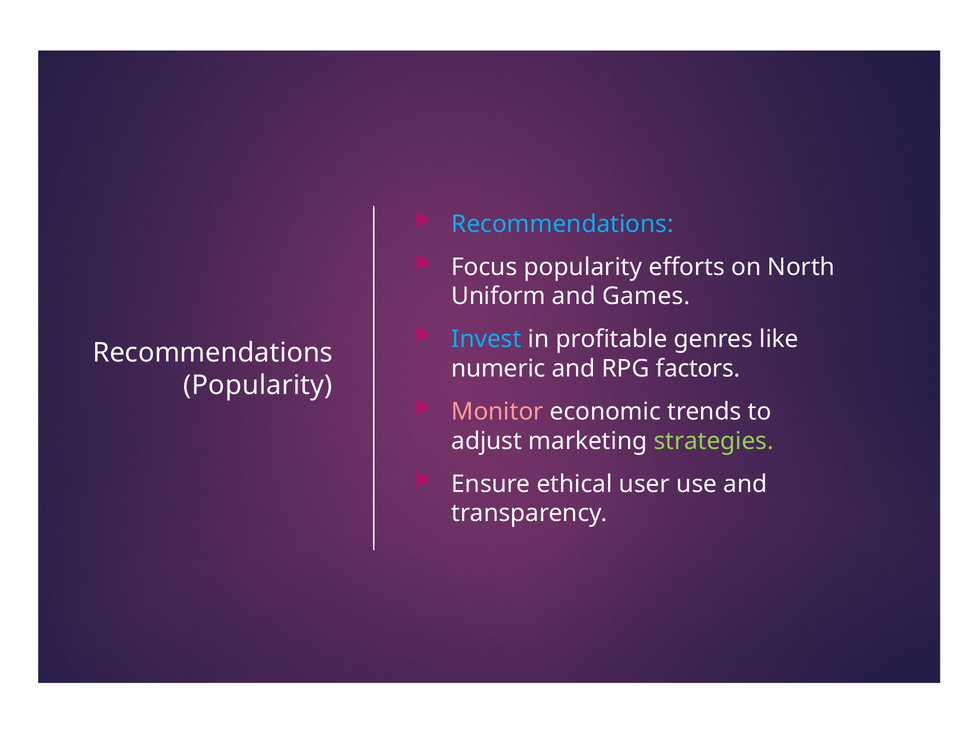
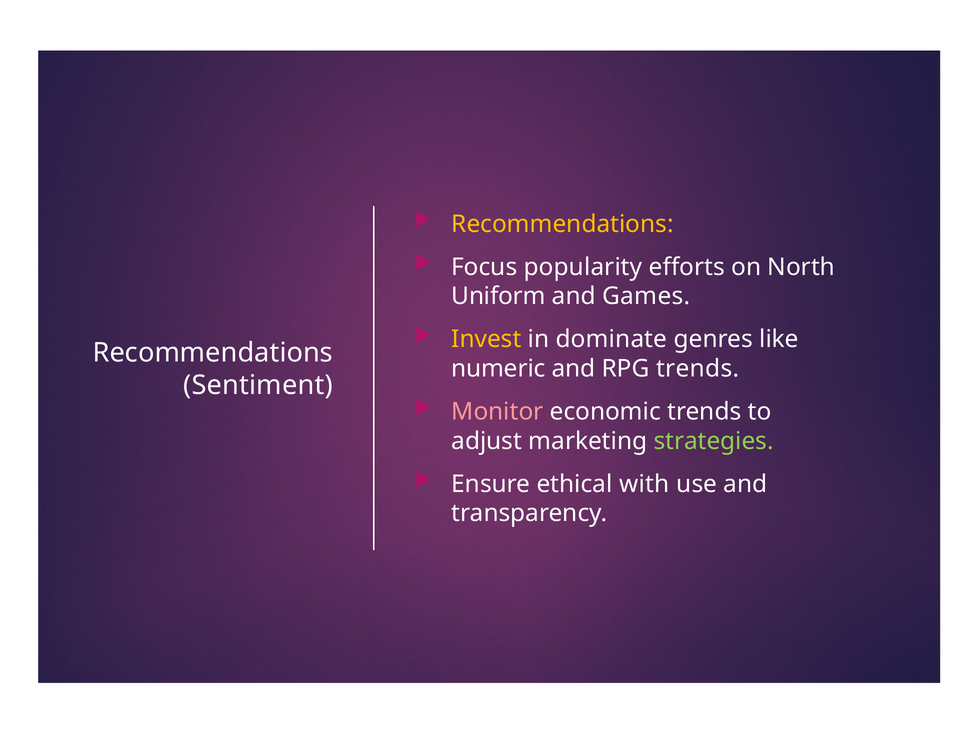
Recommendations at (562, 224) colour: light blue -> yellow
Invest colour: light blue -> yellow
profitable: profitable -> dominate
RPG factors: factors -> trends
Popularity at (258, 385): Popularity -> Sentiment
user: user -> with
